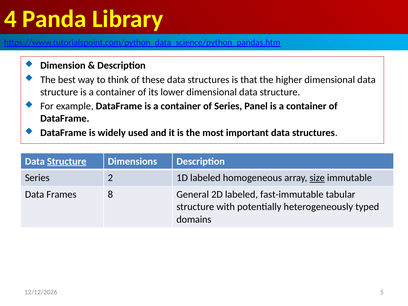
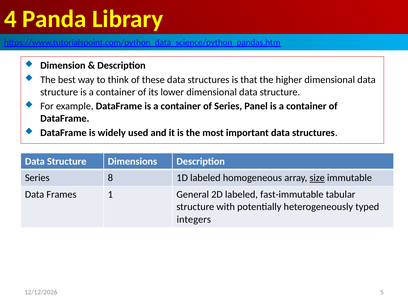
Structure at (67, 161) underline: present -> none
2: 2 -> 8
8: 8 -> 1
domains: domains -> integers
